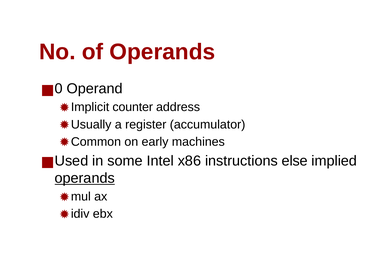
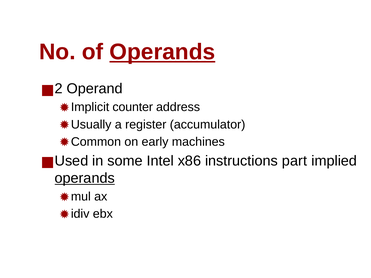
Operands at (162, 52) underline: none -> present
0: 0 -> 2
else: else -> part
